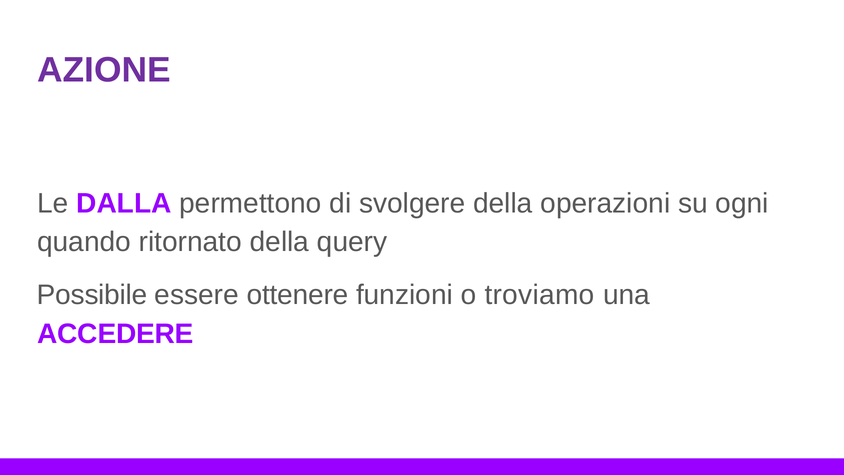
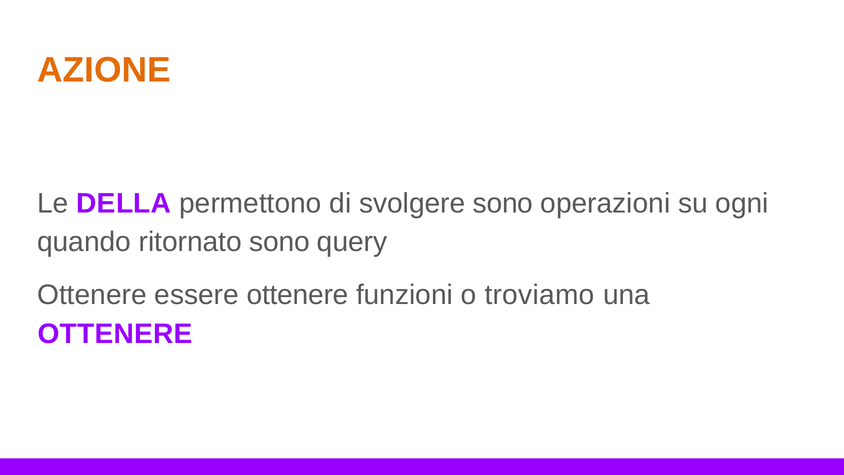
AZIONE colour: purple -> orange
DALLA: DALLA -> DELLA
svolgere della: della -> sono
ritornato della: della -> sono
Possibile at (92, 295): Possibile -> Ottenere
ACCEDERE at (115, 334): ACCEDERE -> OTTENERE
